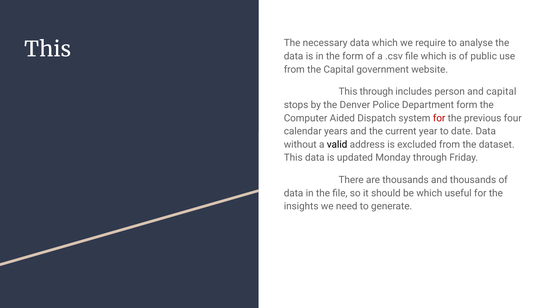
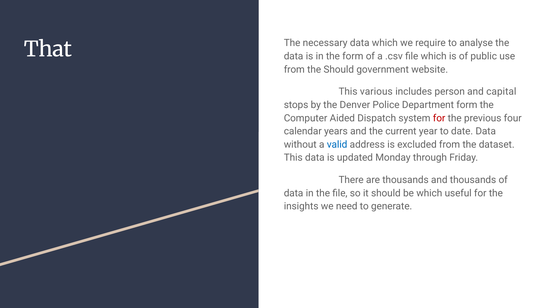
This at (48, 49): This -> That
the Capital: Capital -> Should
This through: through -> various
valid colour: black -> blue
